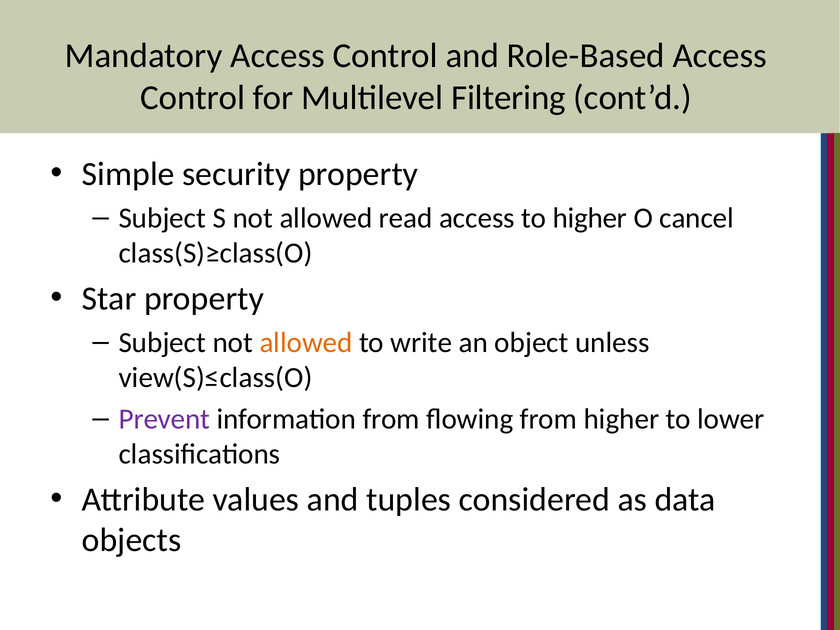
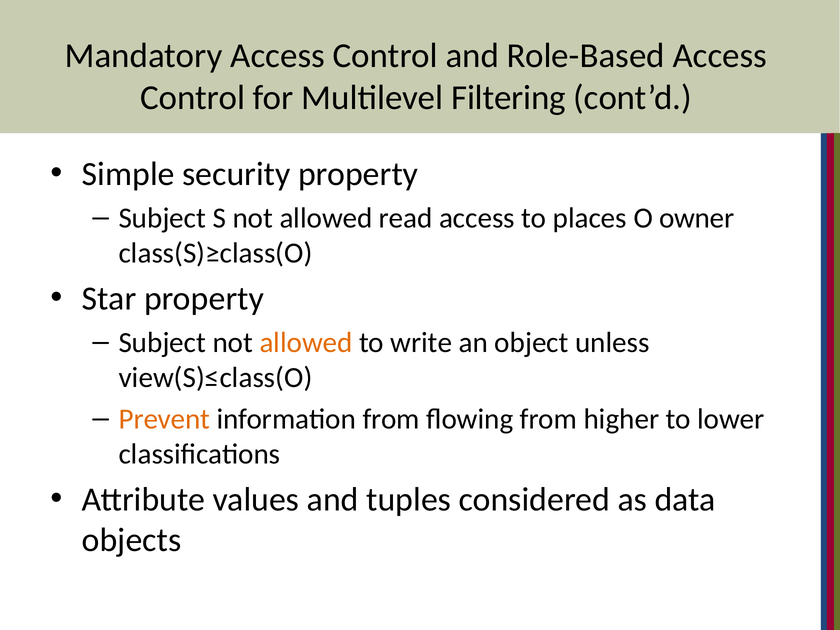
to higher: higher -> places
cancel: cancel -> owner
Prevent colour: purple -> orange
